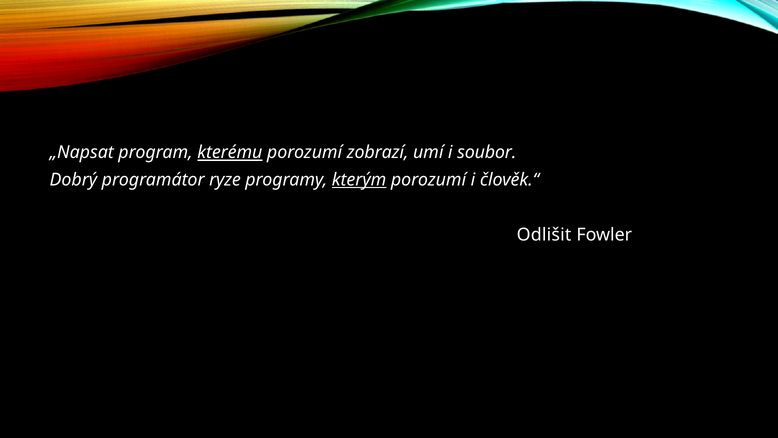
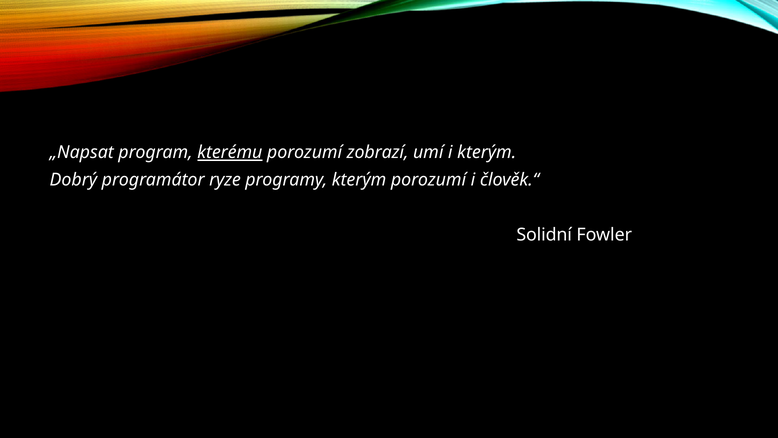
i soubor: soubor -> kterým
kterým at (359, 180) underline: present -> none
Odlišit: Odlišit -> Solidní
